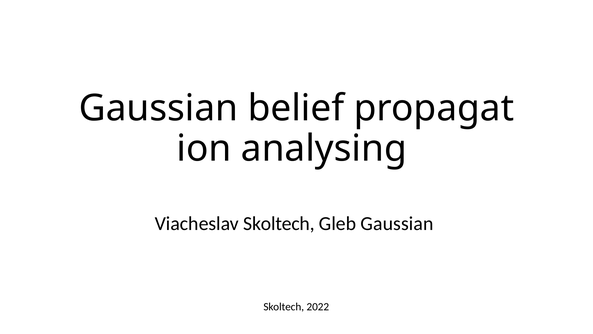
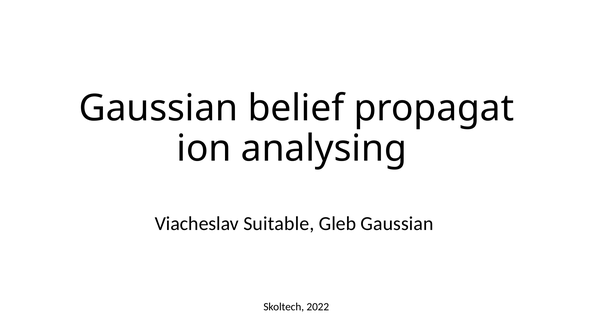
Viacheslav Skoltech: Skoltech -> Suitable
